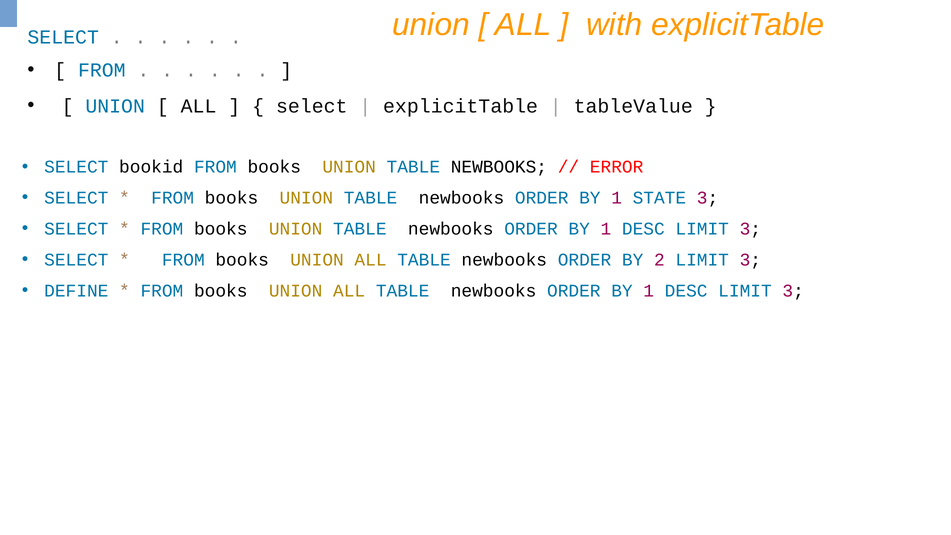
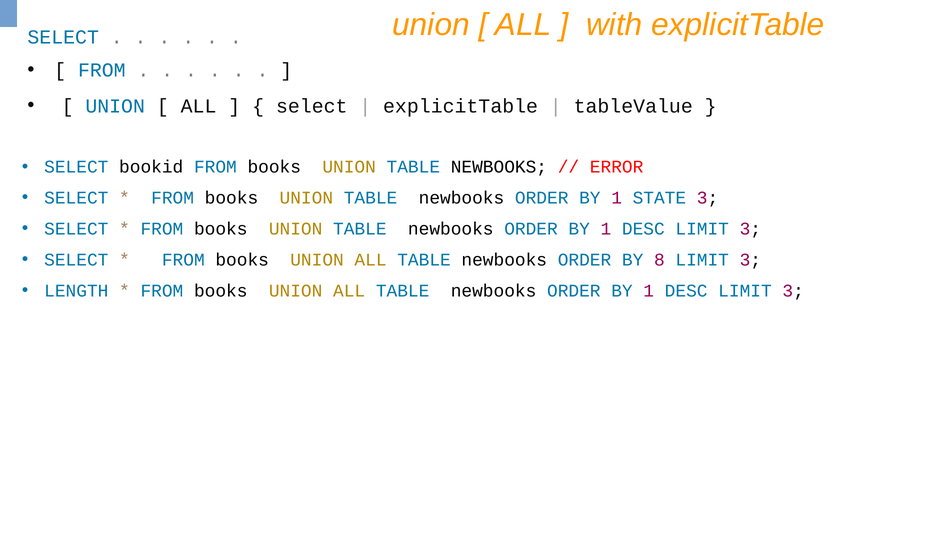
2: 2 -> 8
DEFINE: DEFINE -> LENGTH
